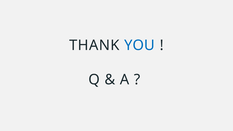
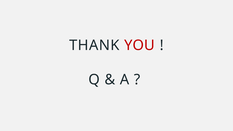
YOU colour: blue -> red
